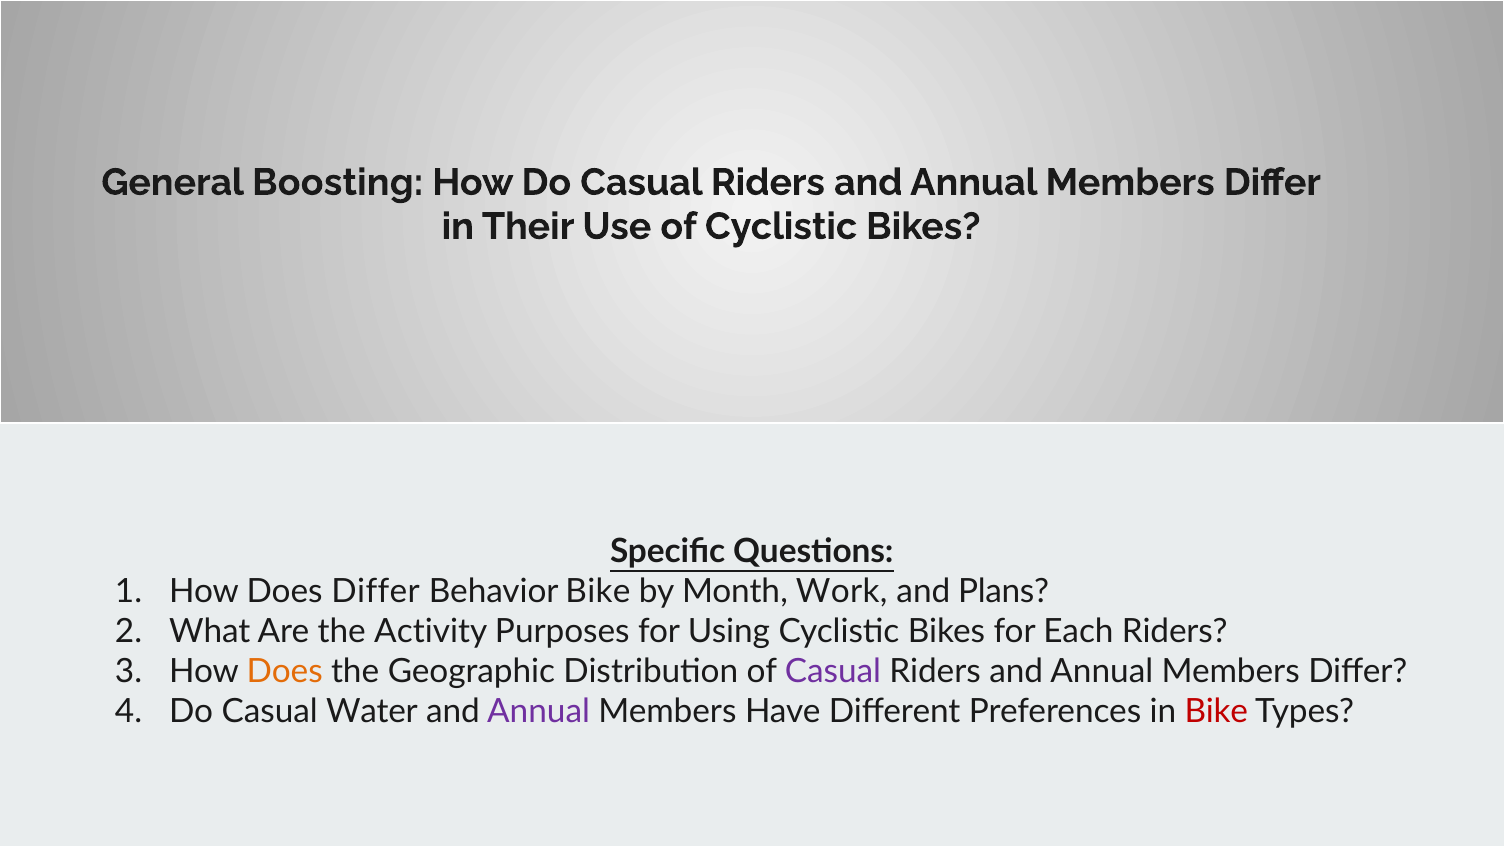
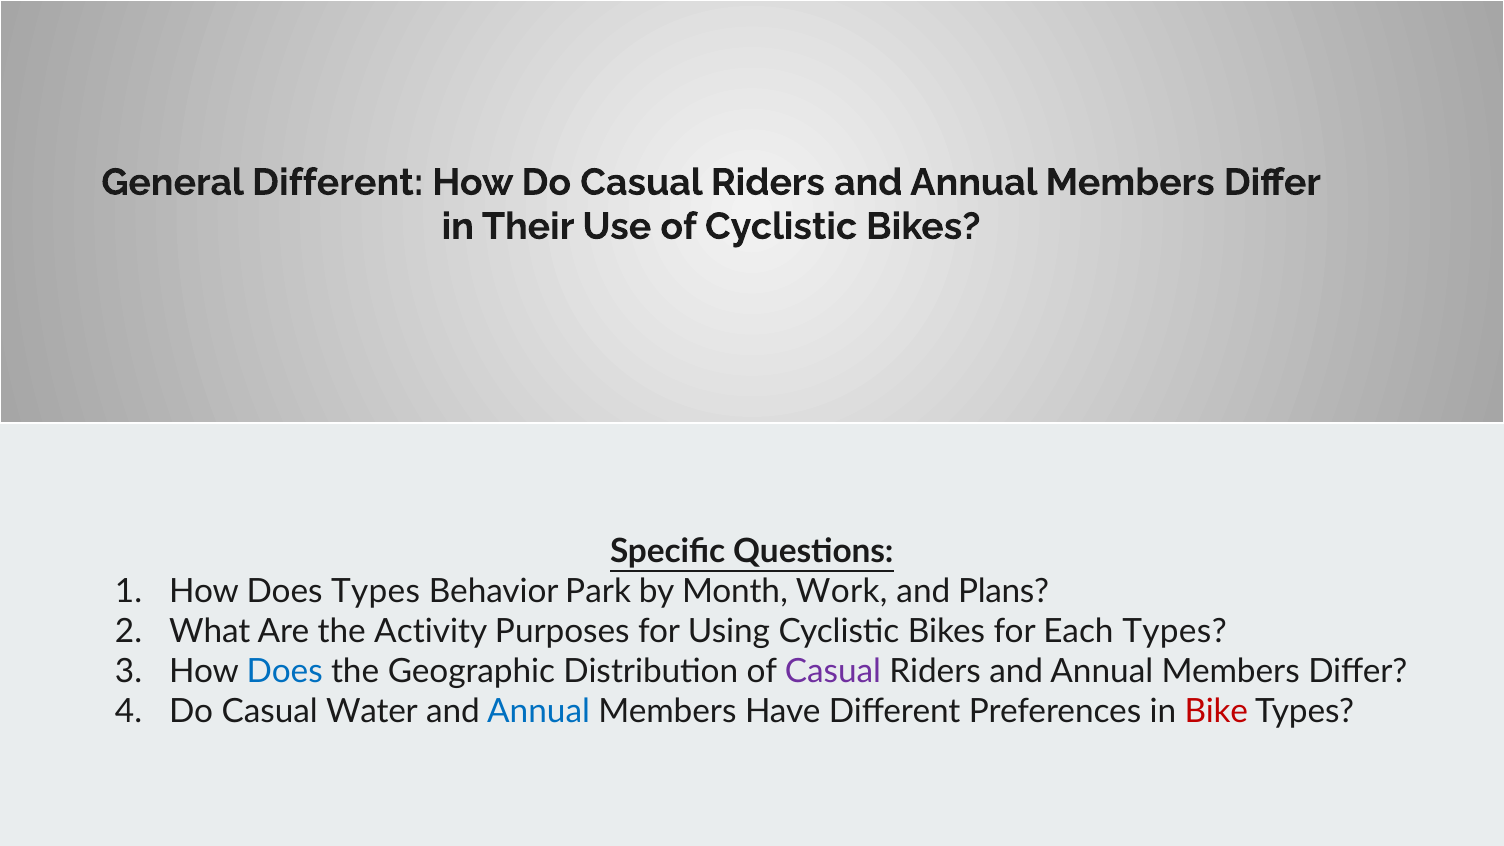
General Boosting: Boosting -> Different
Does Differ: Differ -> Types
Behavior Bike: Bike -> Park
Each Riders: Riders -> Types
Does at (285, 671) colour: orange -> blue
Annual at (539, 711) colour: purple -> blue
